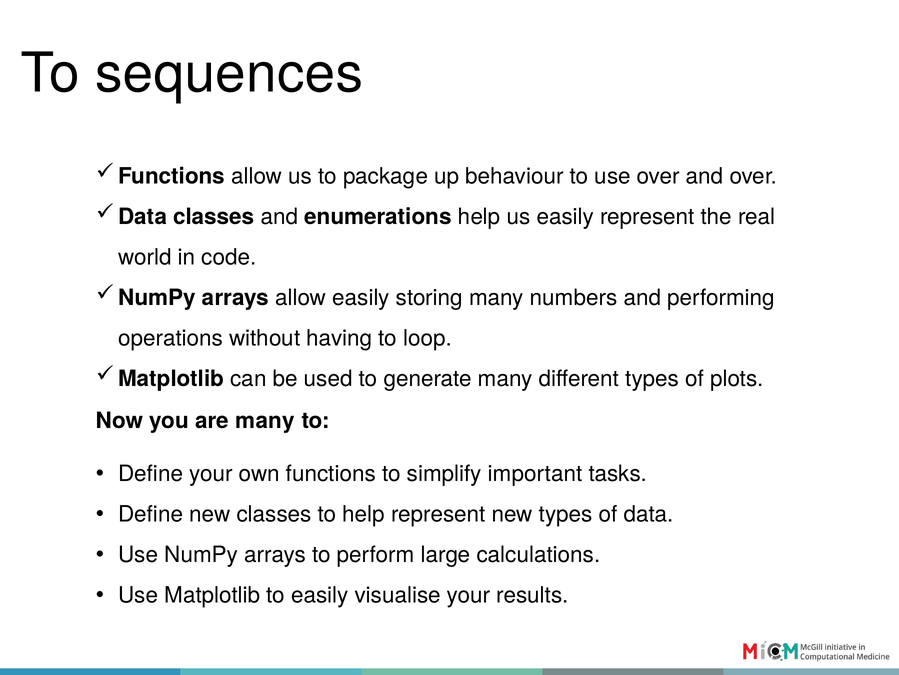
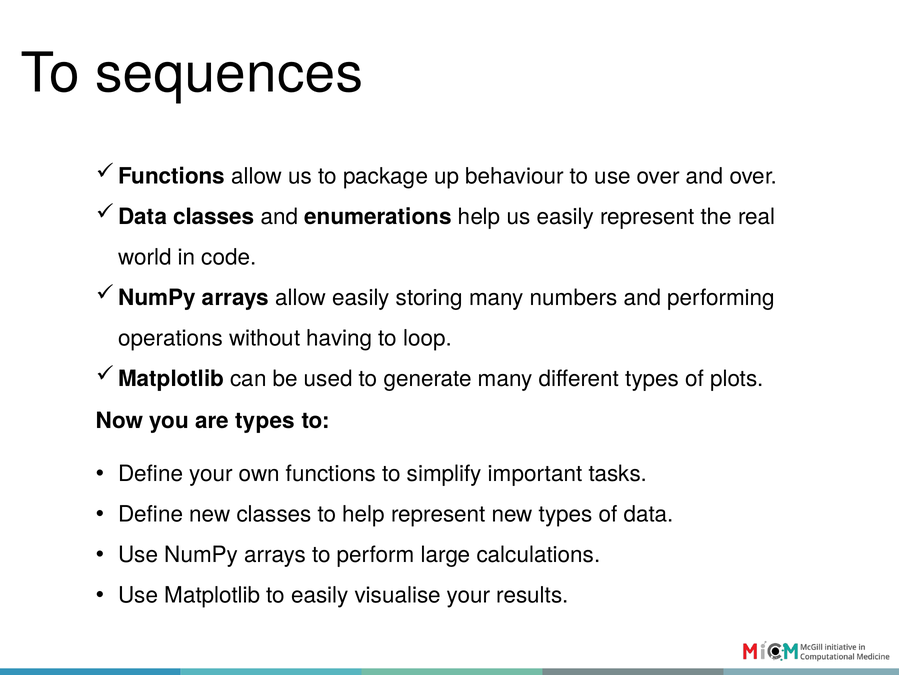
are many: many -> types
